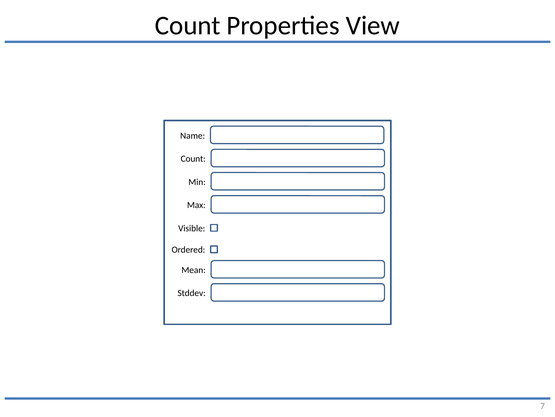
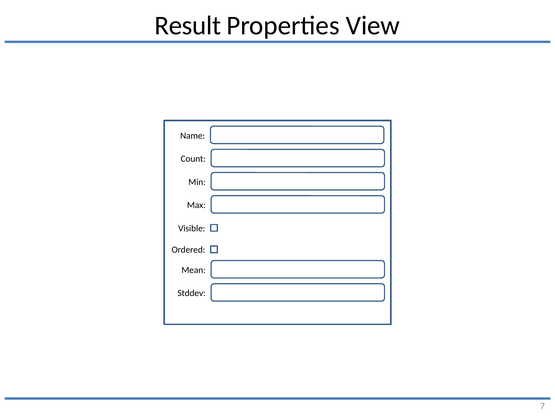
Count at (188, 25): Count -> Result
